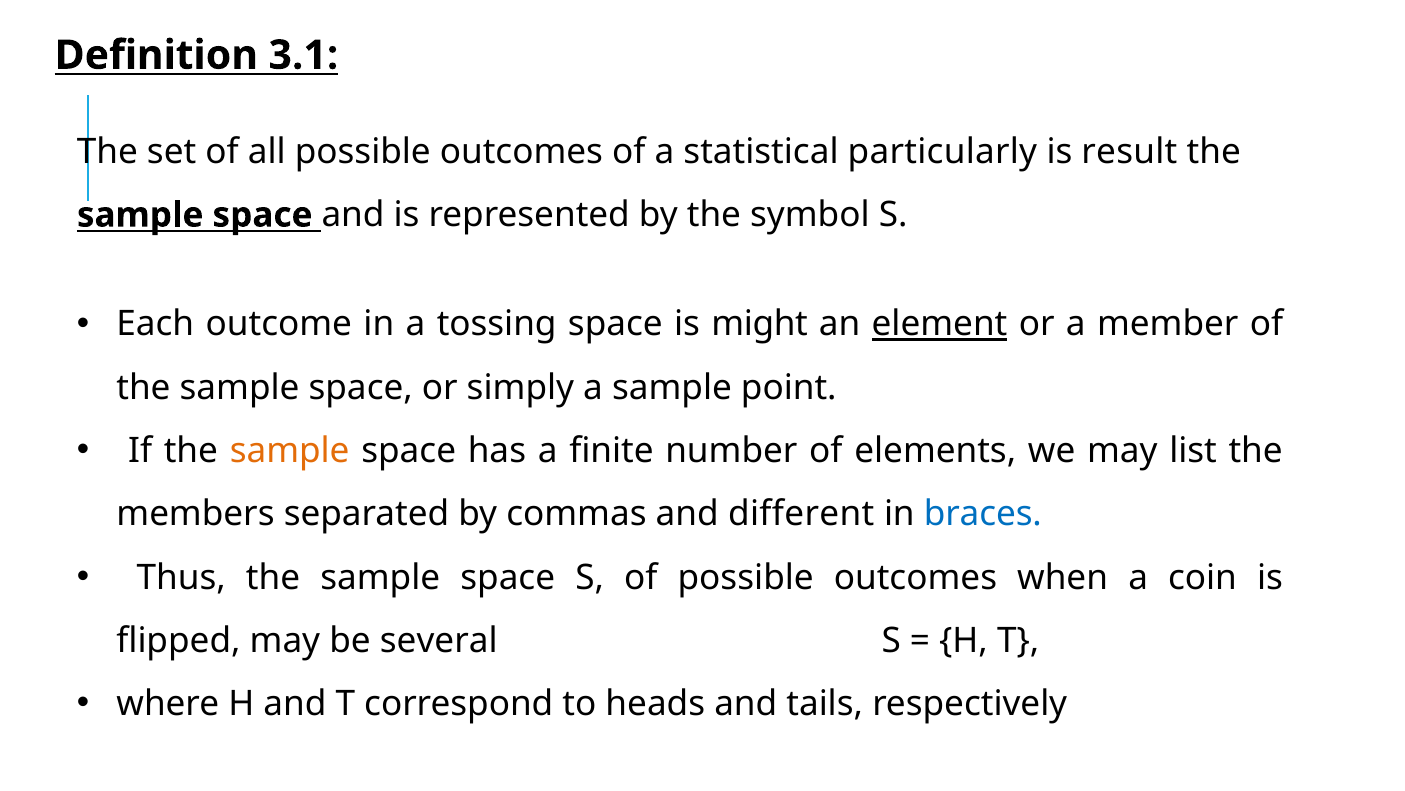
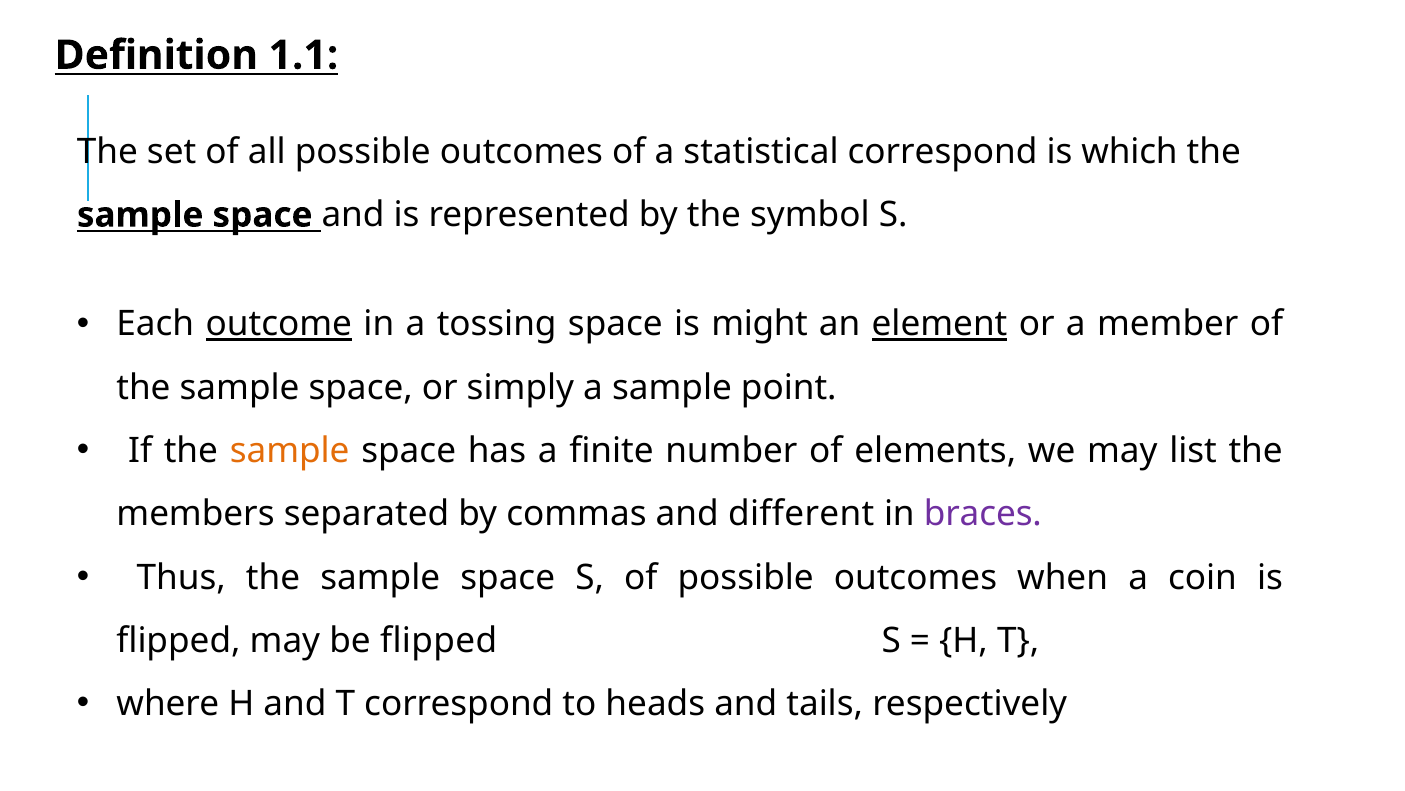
3.1: 3.1 -> 1.1
statistical particularly: particularly -> correspond
result: result -> which
outcome underline: none -> present
braces colour: blue -> purple
be several: several -> flipped
